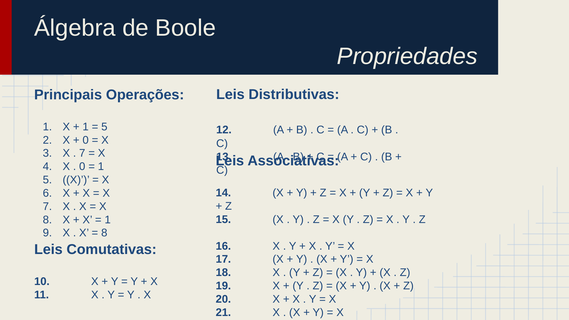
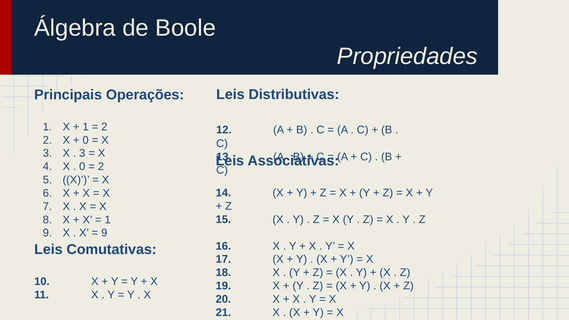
5 at (104, 127): 5 -> 2
7 at (82, 153): 7 -> 3
1 at (101, 167): 1 -> 2
8 at (104, 233): 8 -> 9
